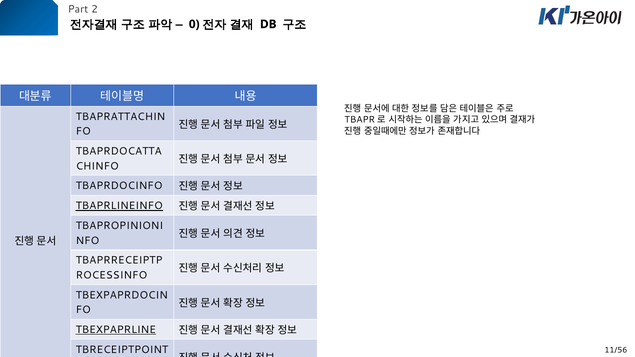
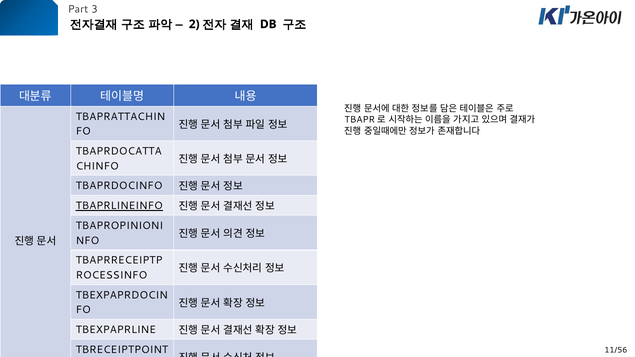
2: 2 -> 3
0: 0 -> 2
TBEXPAPRLINE underline: present -> none
